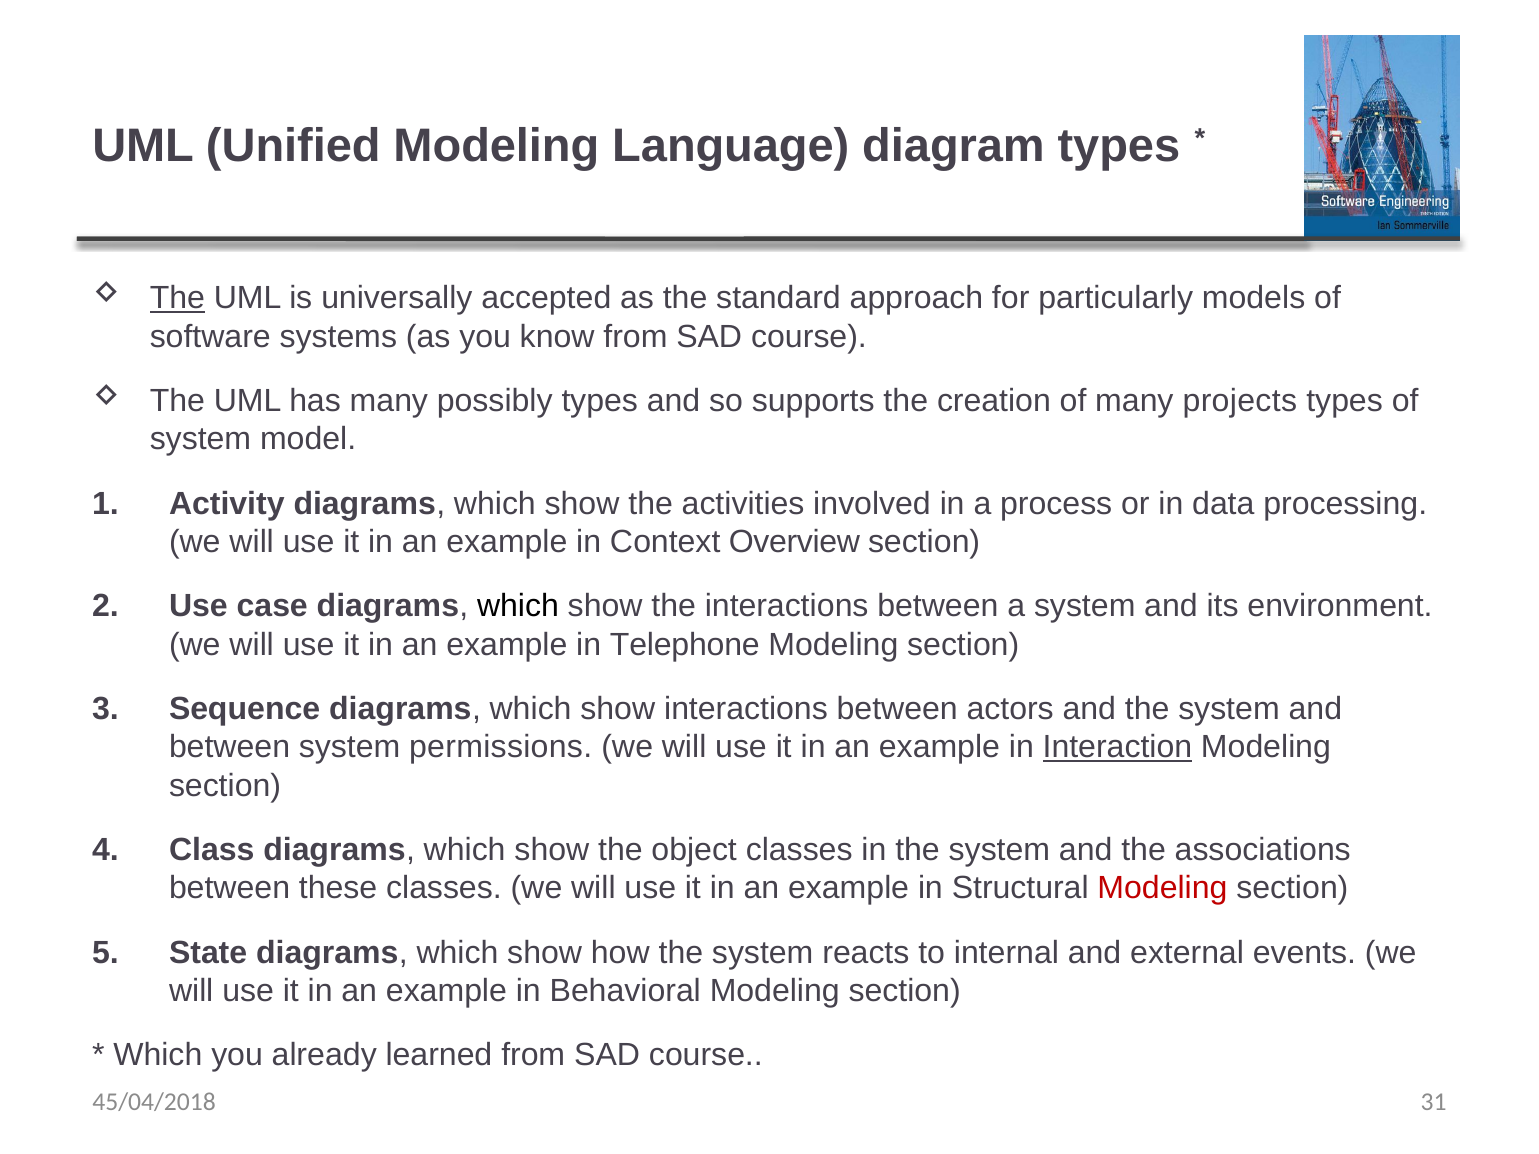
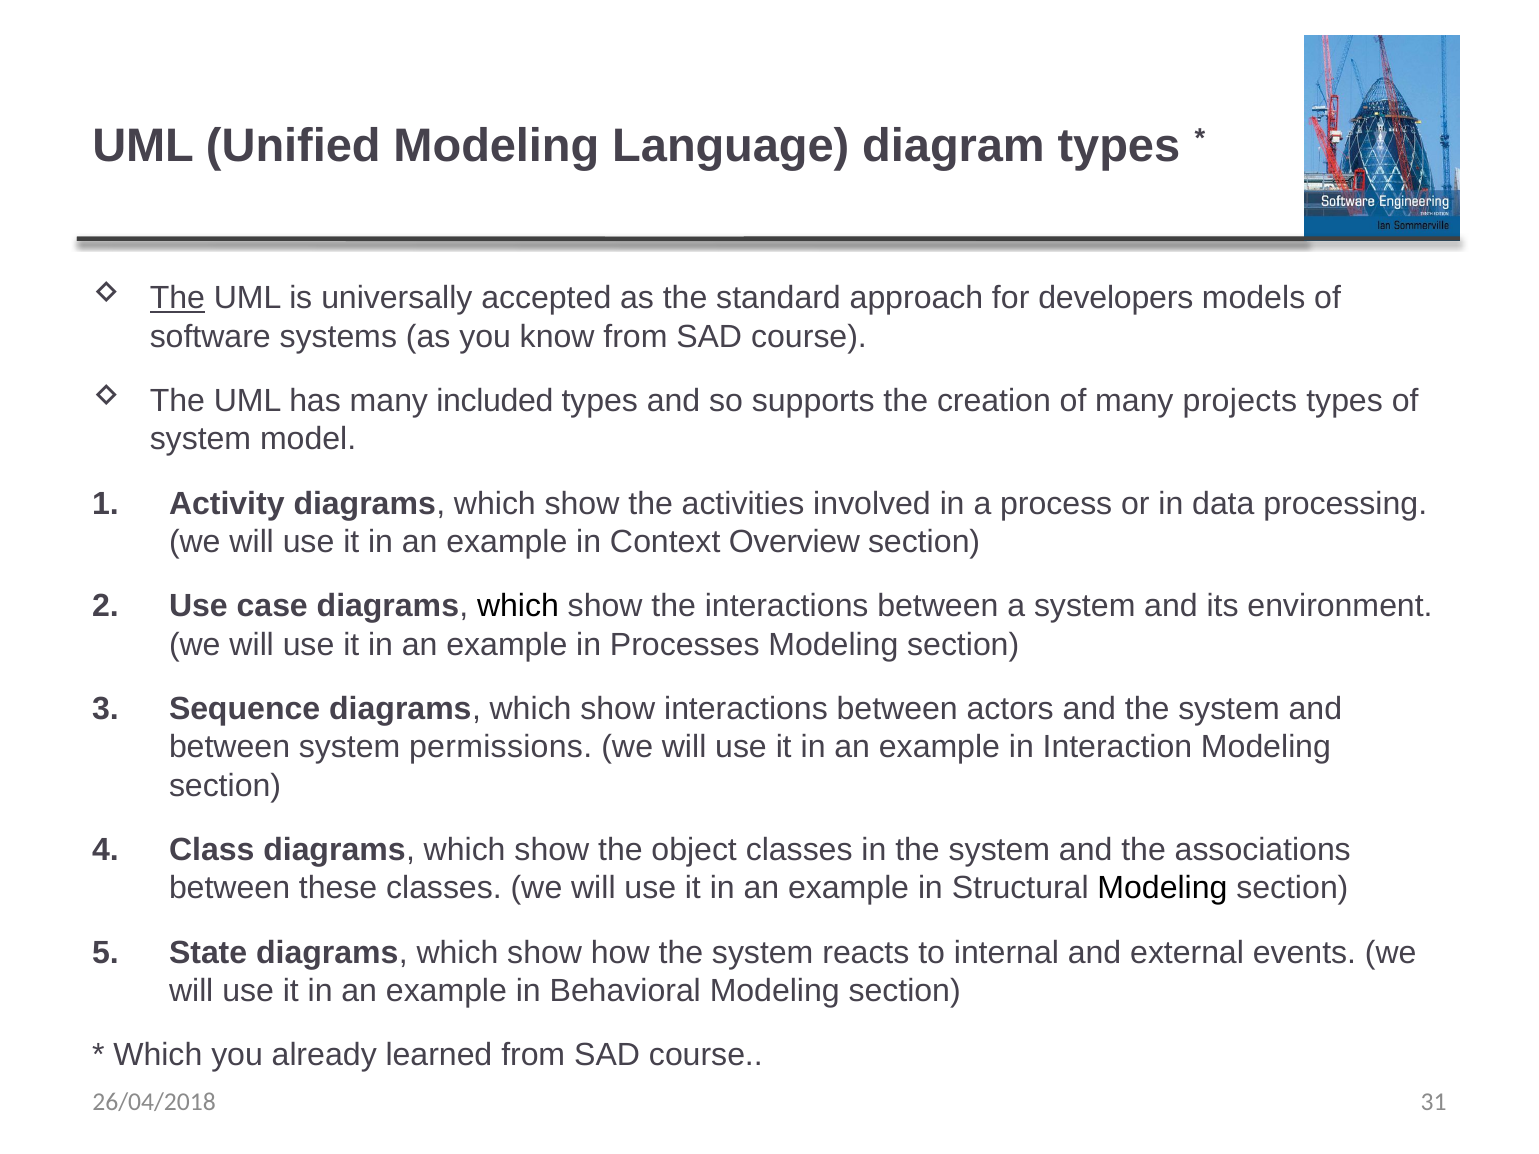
particularly: particularly -> developers
possibly: possibly -> included
Telephone: Telephone -> Processes
Interaction underline: present -> none
Modeling at (1162, 889) colour: red -> black
45/04/2018: 45/04/2018 -> 26/04/2018
